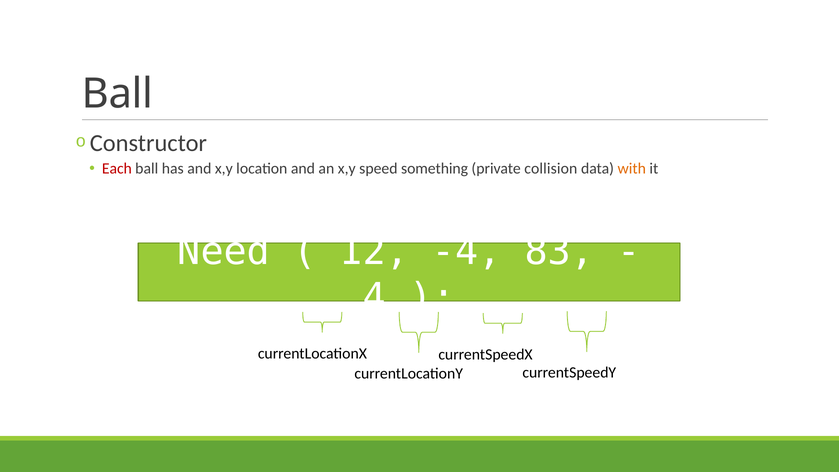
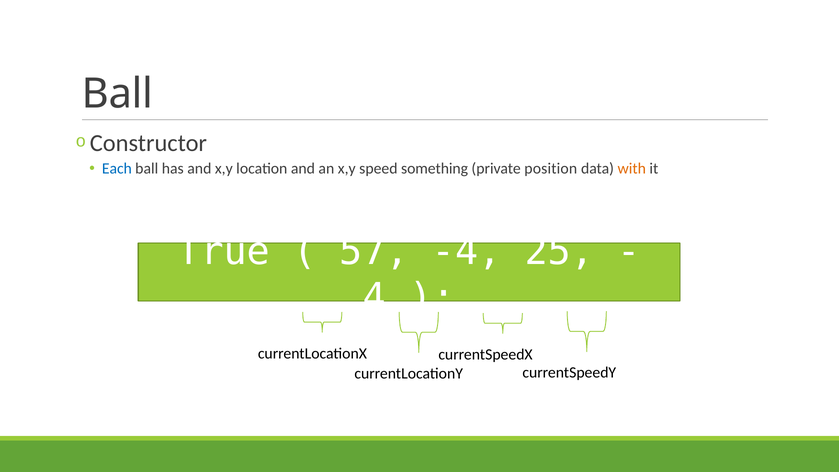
Each colour: red -> blue
collision: collision -> position
Need: Need -> True
12: 12 -> 57
83: 83 -> 25
